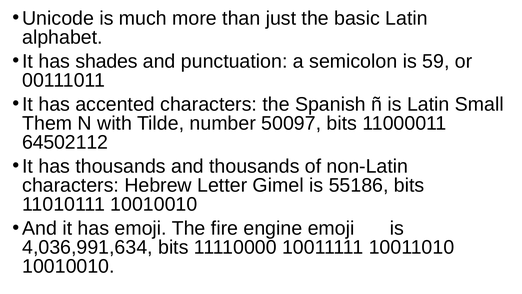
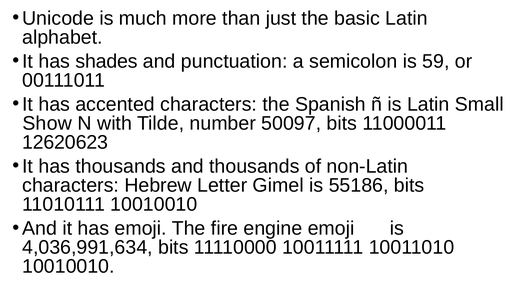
Them: Them -> Show
64502112: 64502112 -> 12620623
